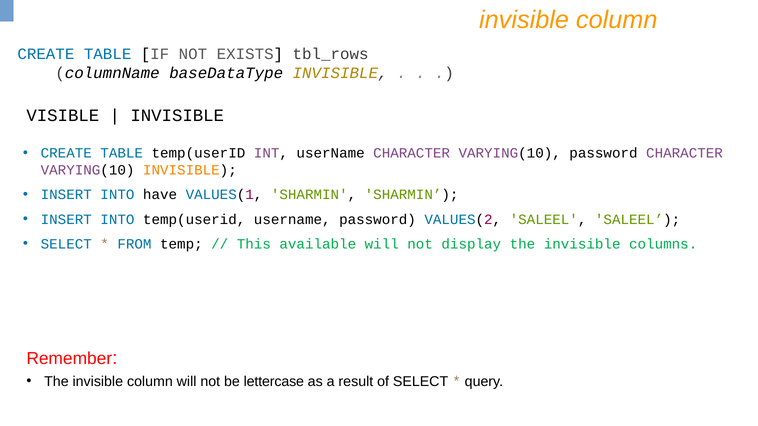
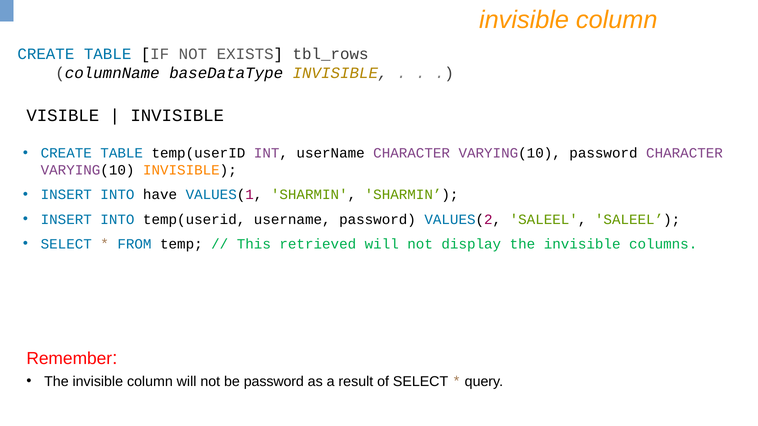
available: available -> retrieved
be lettercase: lettercase -> password
